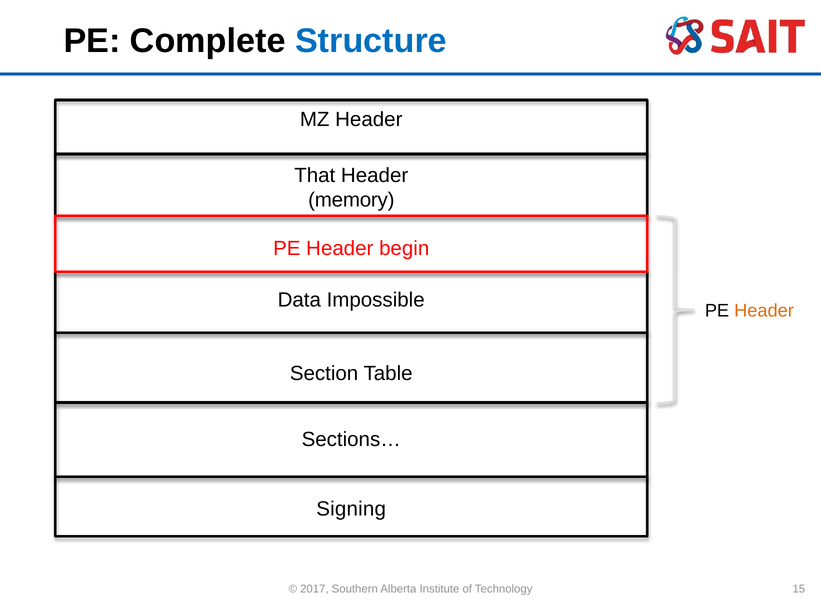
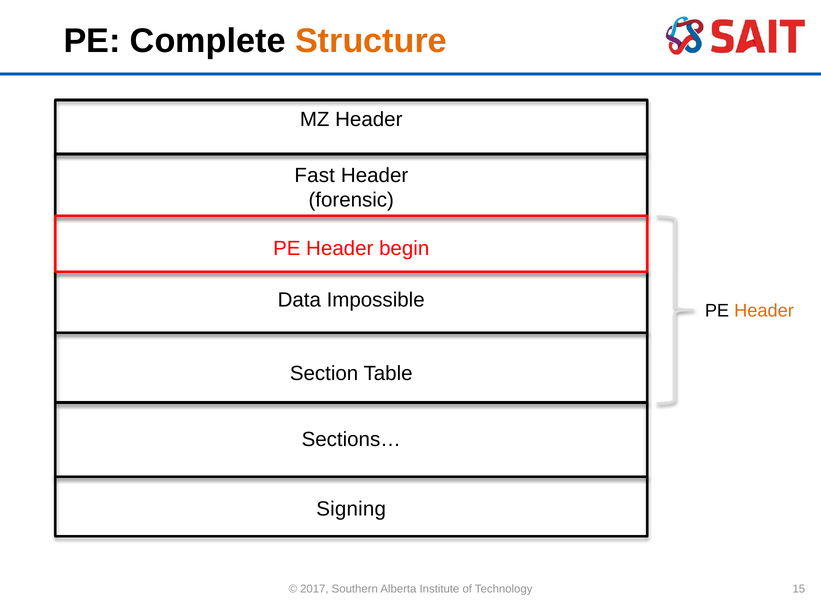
Structure colour: blue -> orange
That: That -> Fast
memory: memory -> forensic
